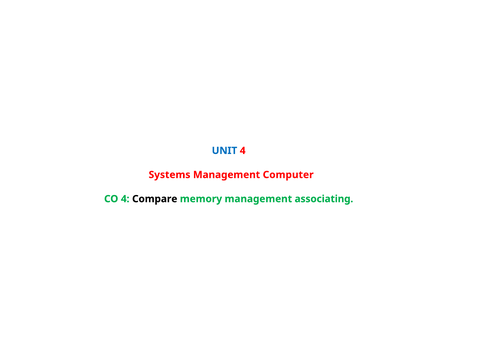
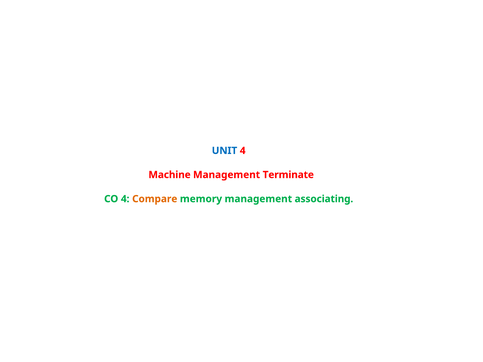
Systems: Systems -> Machine
Computer: Computer -> Terminate
Compare colour: black -> orange
